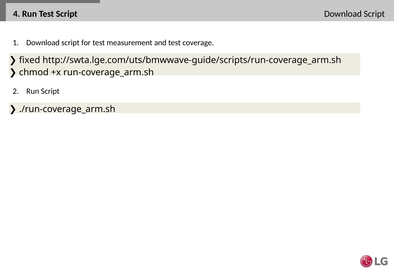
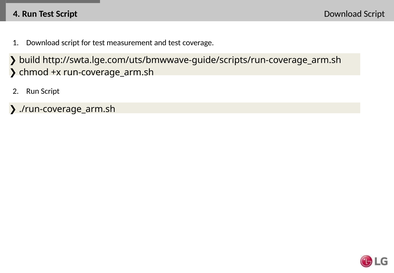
fixed: fixed -> build
